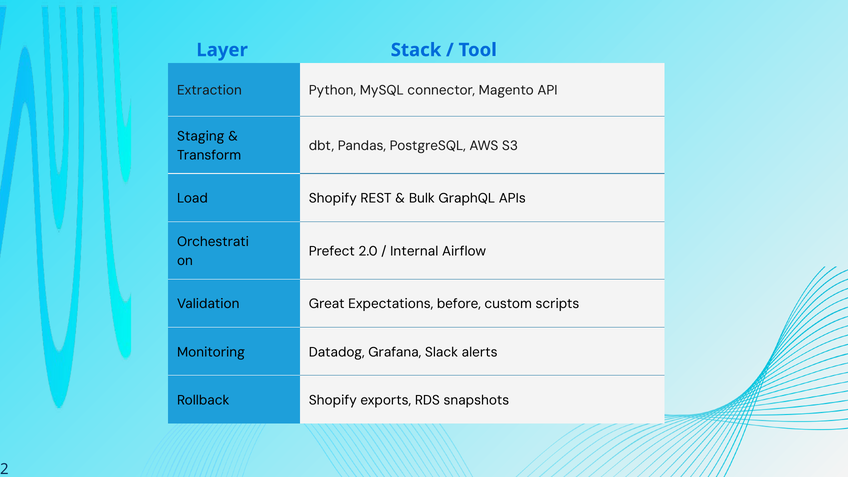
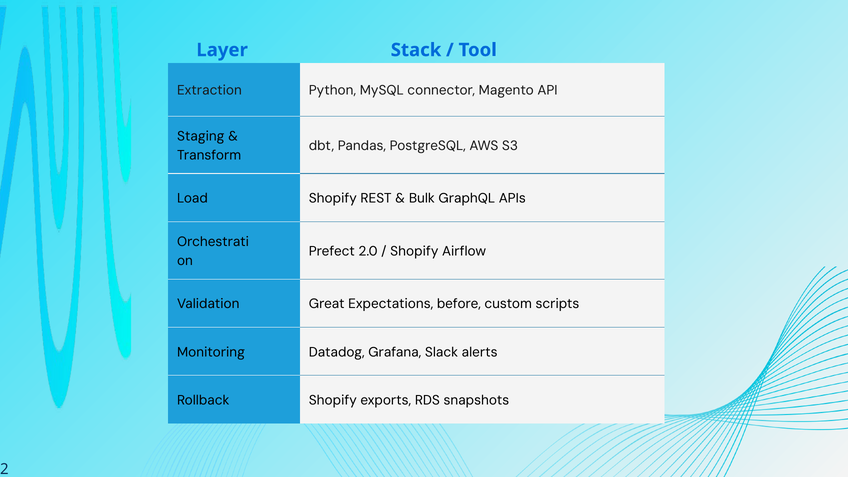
Internal at (414, 251): Internal -> Shopify
